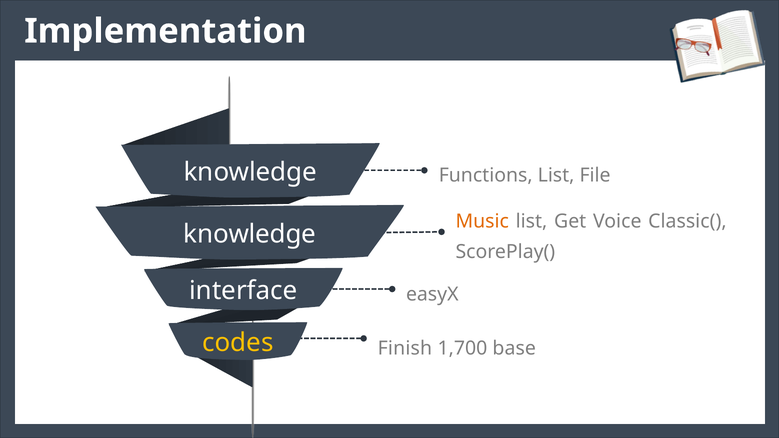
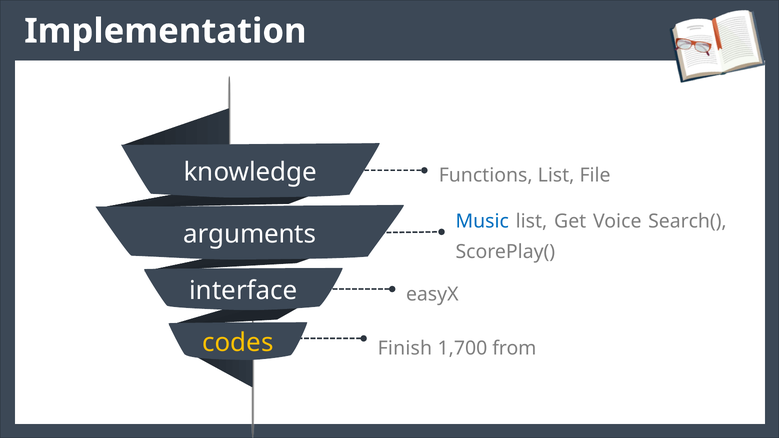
Music colour: orange -> blue
Classic(: Classic( -> Search(
knowledge at (250, 234): knowledge -> arguments
base: base -> from
